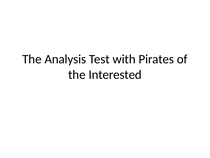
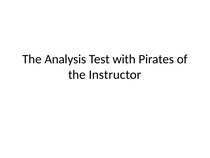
Interested: Interested -> Instructor
